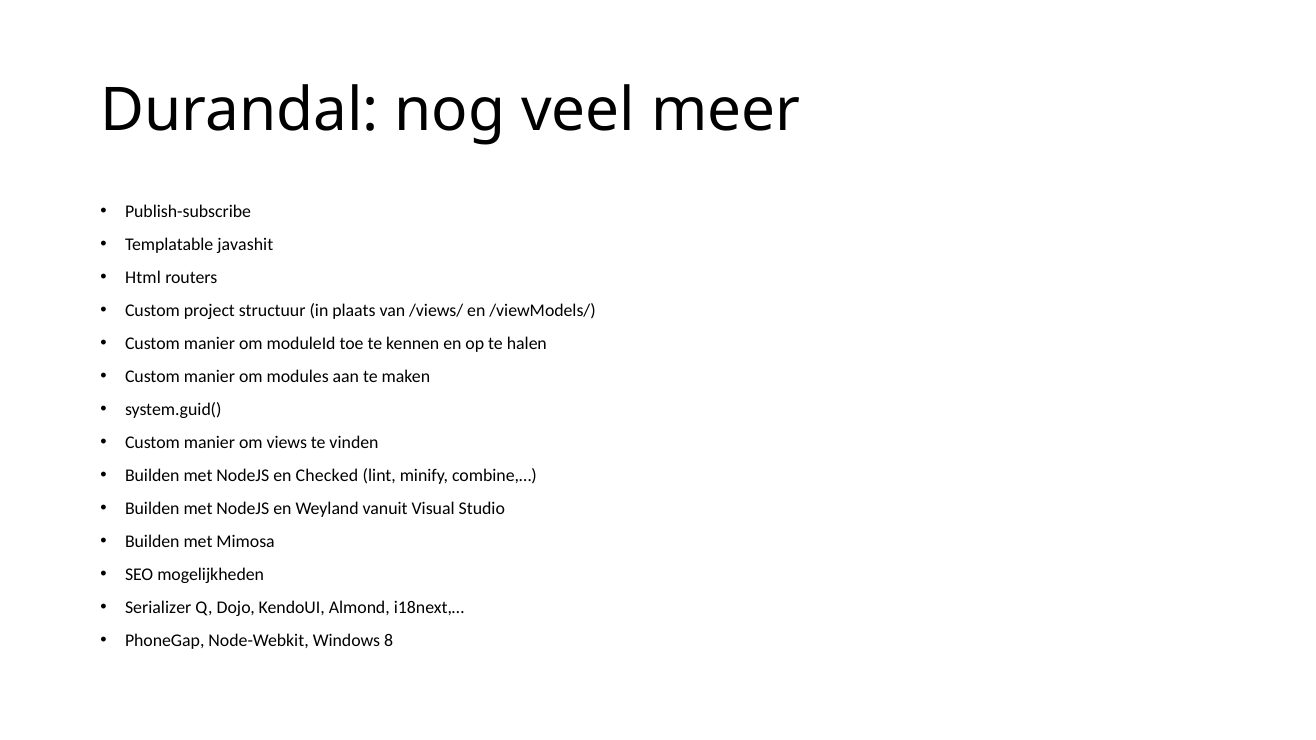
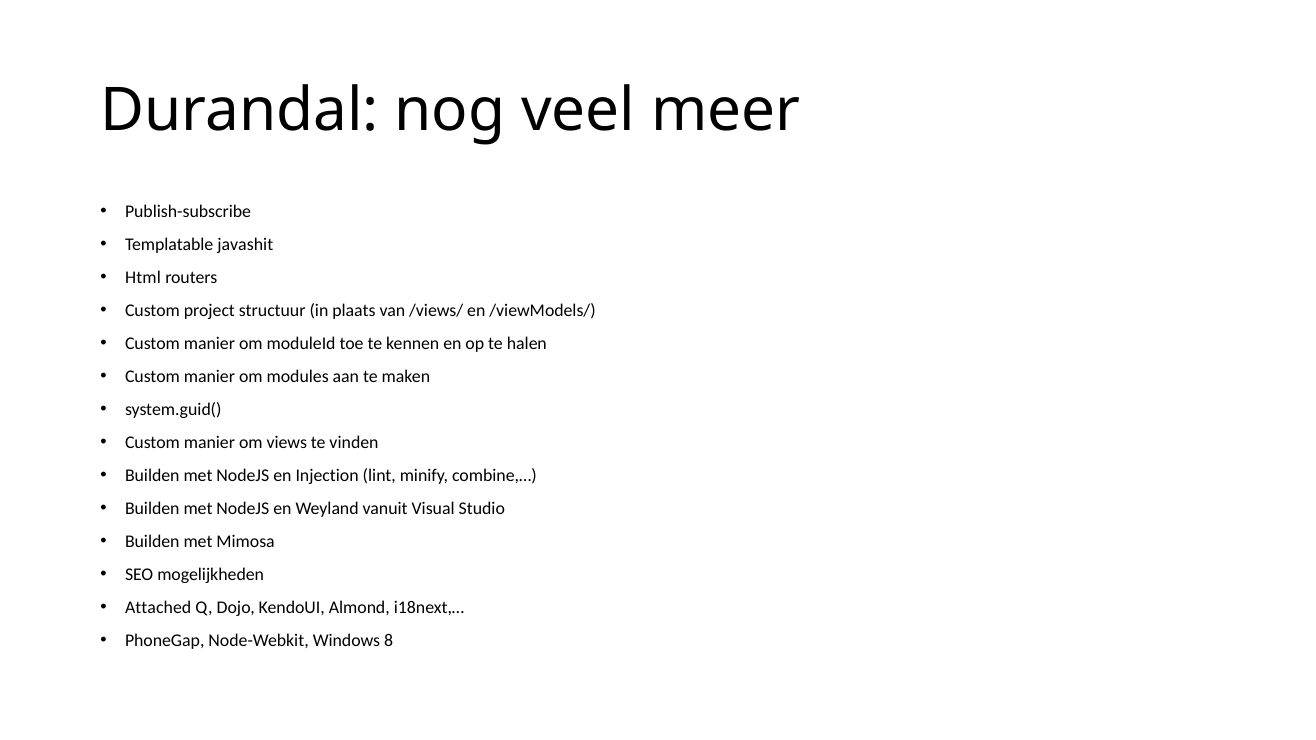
Checked: Checked -> Injection
Serializer: Serializer -> Attached
